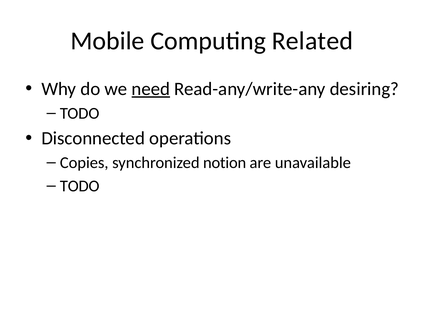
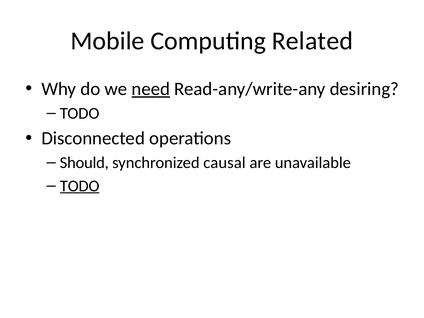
Copies: Copies -> Should
notion: notion -> causal
TODO at (80, 186) underline: none -> present
